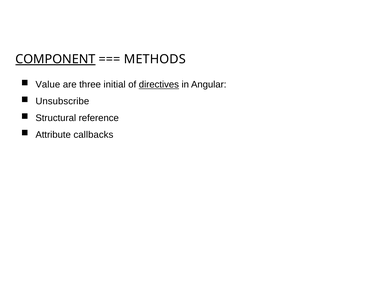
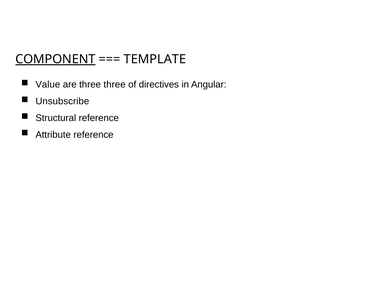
METHODS: METHODS -> TEMPLATE
three initial: initial -> three
directives underline: present -> none
Attribute callbacks: callbacks -> reference
